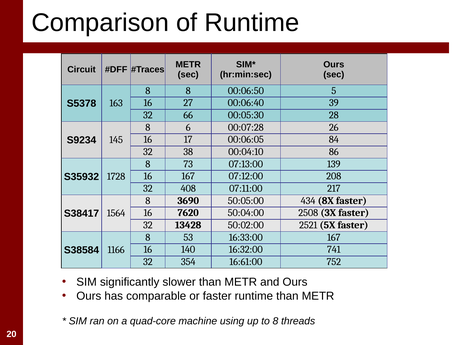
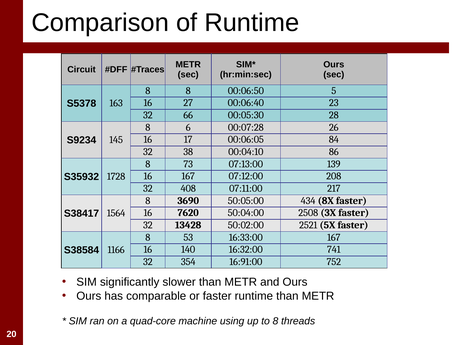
39: 39 -> 23
16:61:00: 16:61:00 -> 16:91:00
